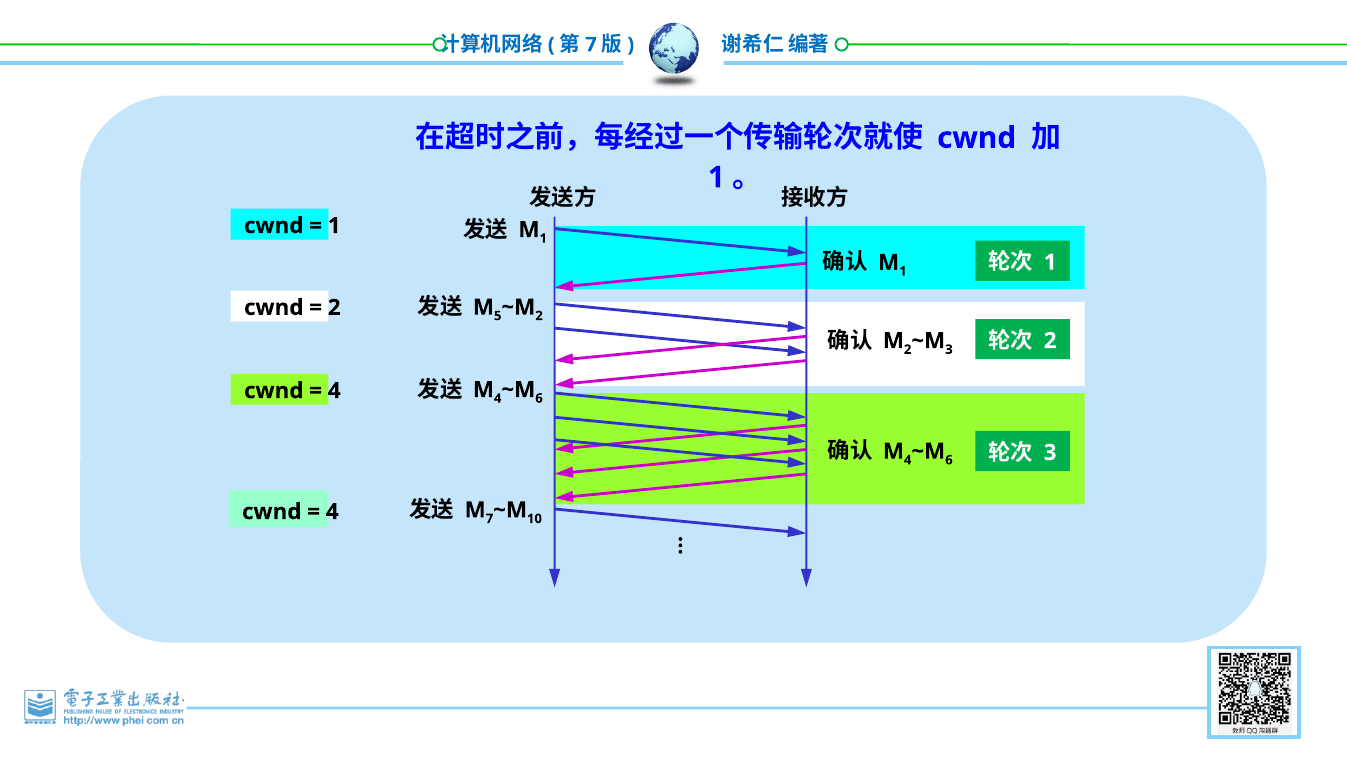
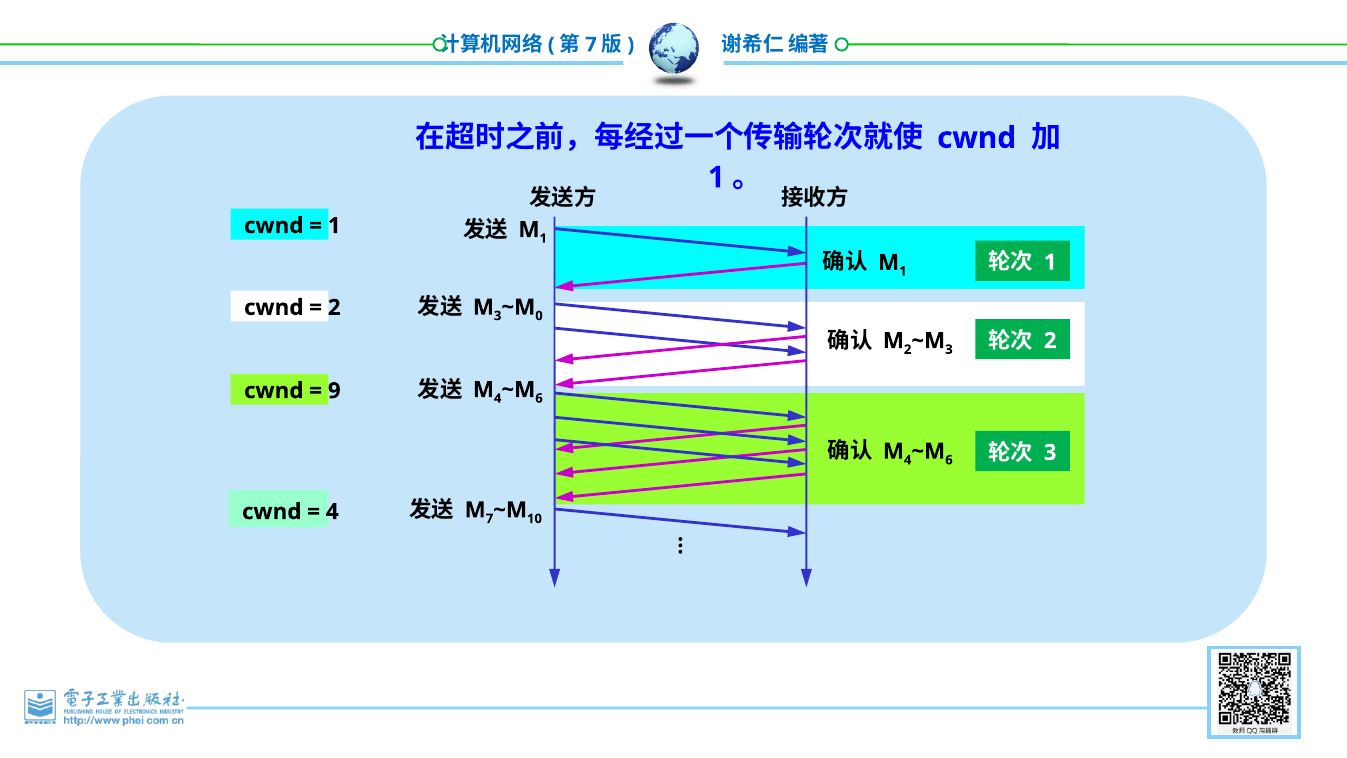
5 at (498, 316): 5 -> 3
2 at (539, 316): 2 -> 0
4 at (334, 391): 4 -> 9
